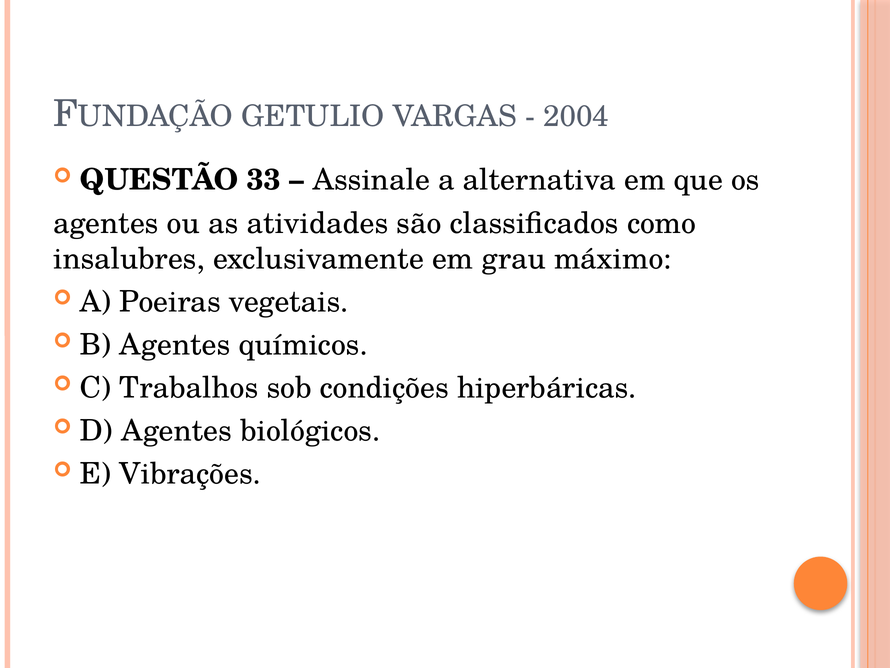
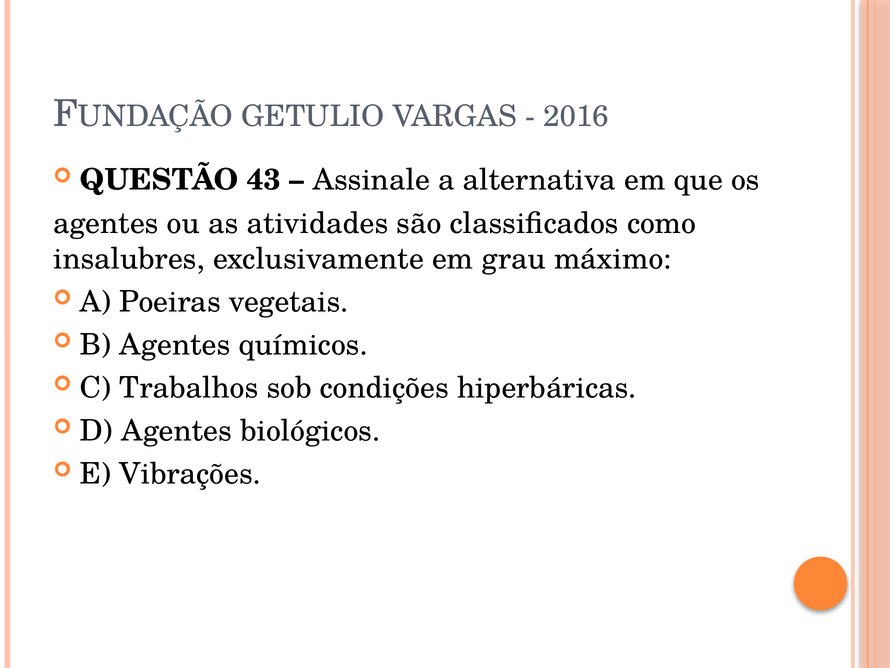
2004: 2004 -> 2016
33: 33 -> 43
